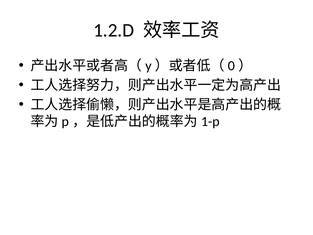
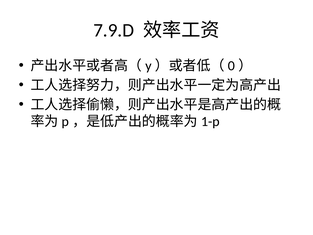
1.2.D: 1.2.D -> 7.9.D
